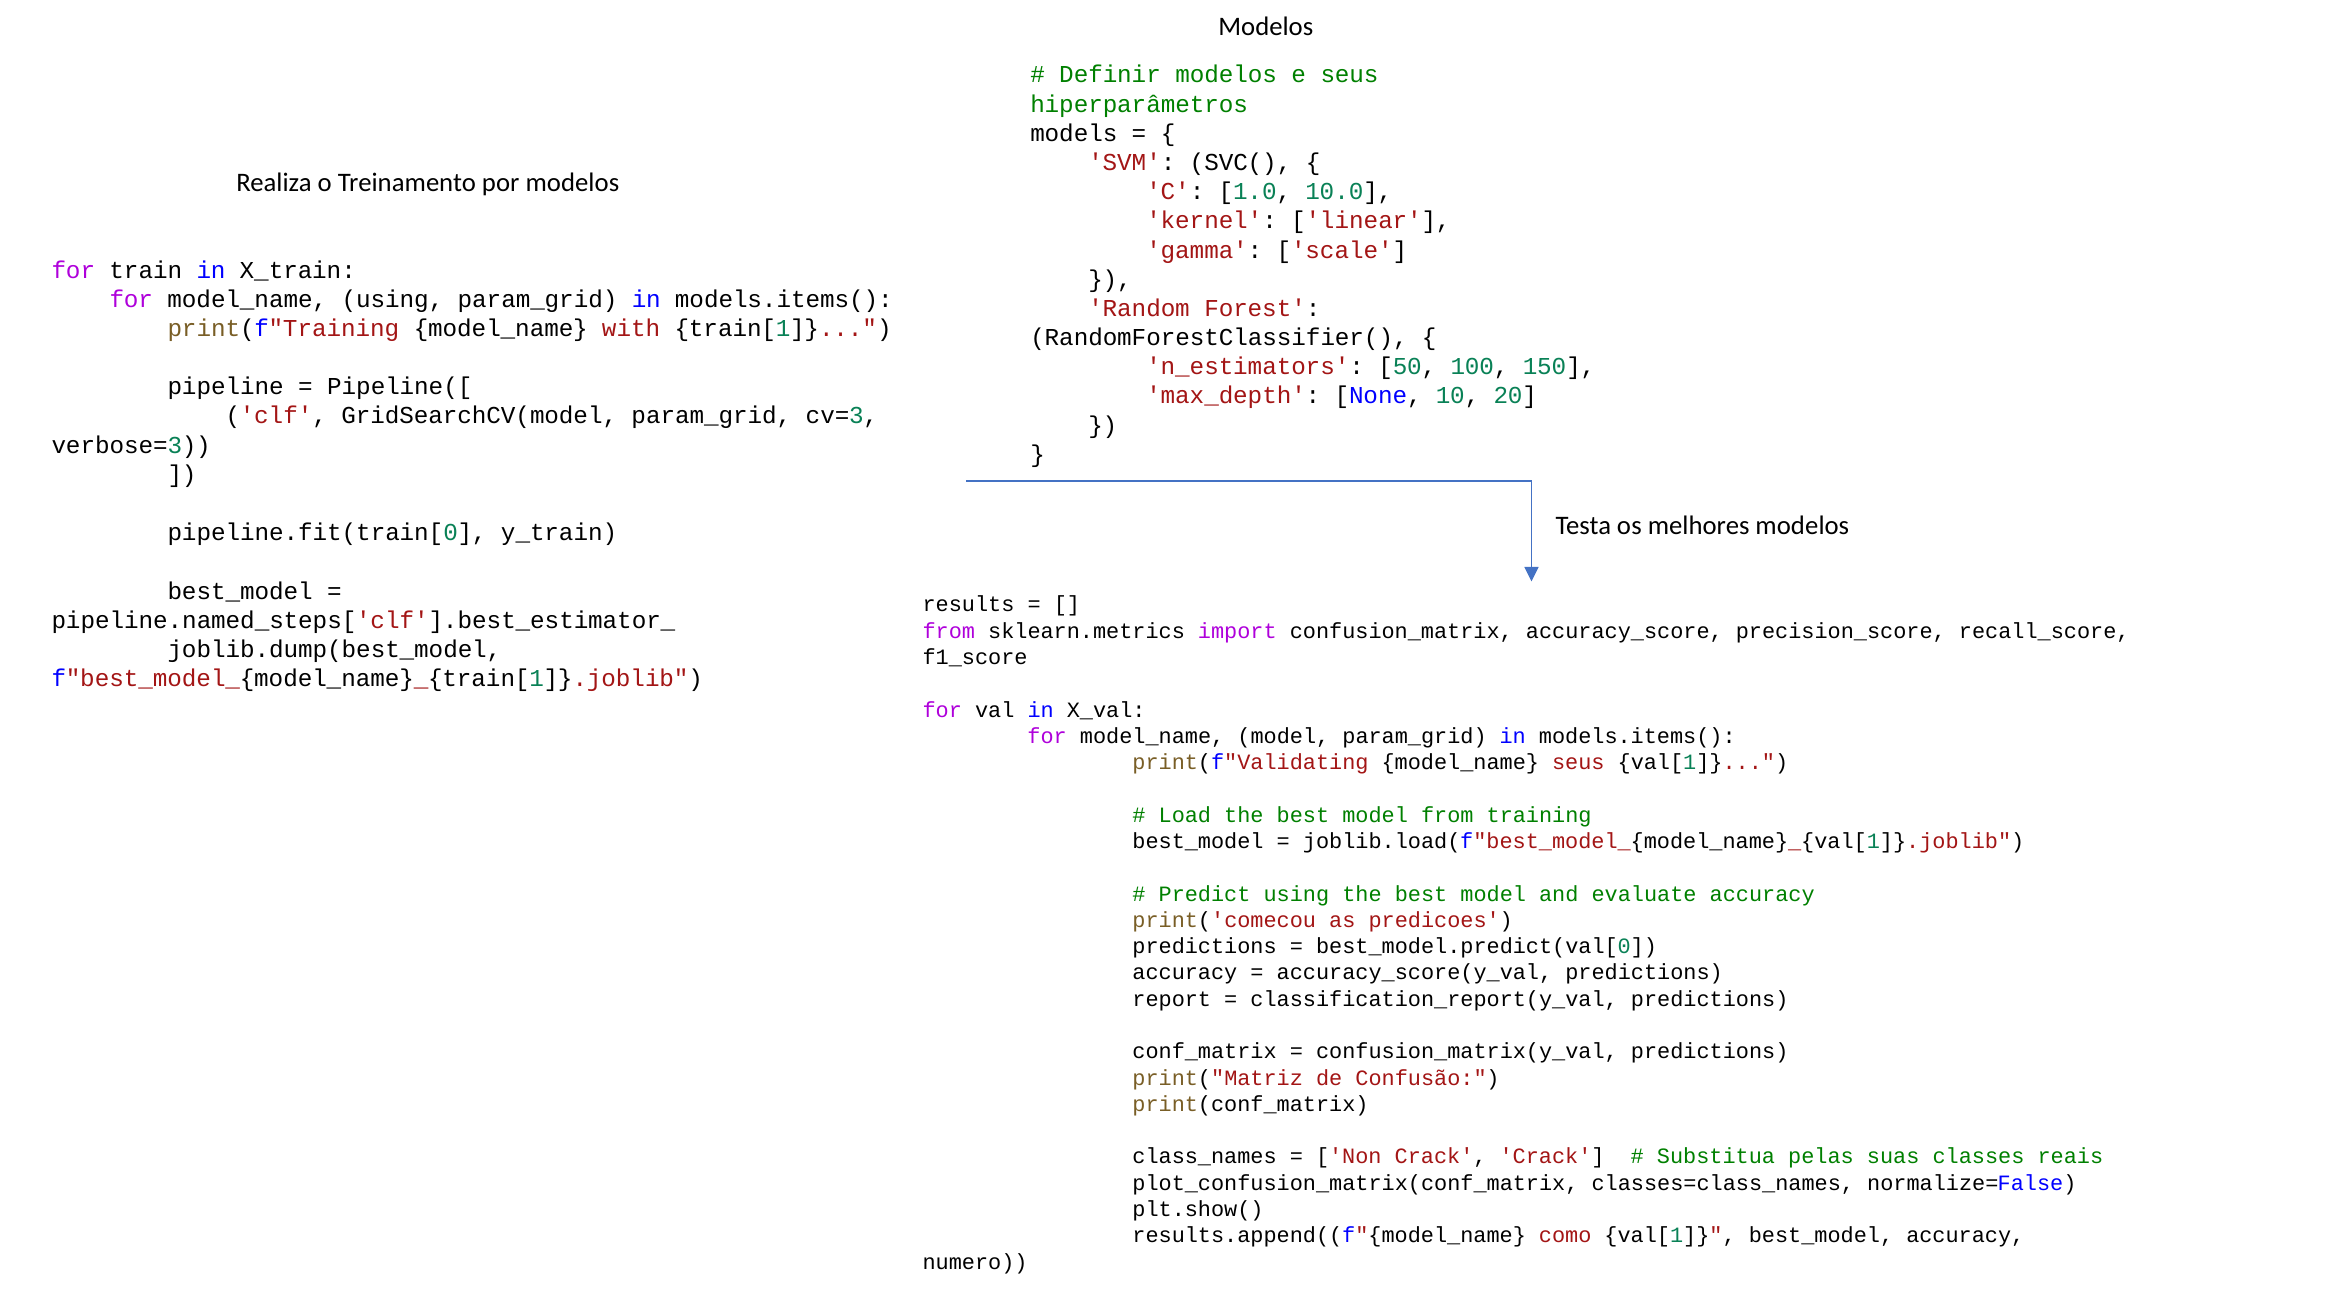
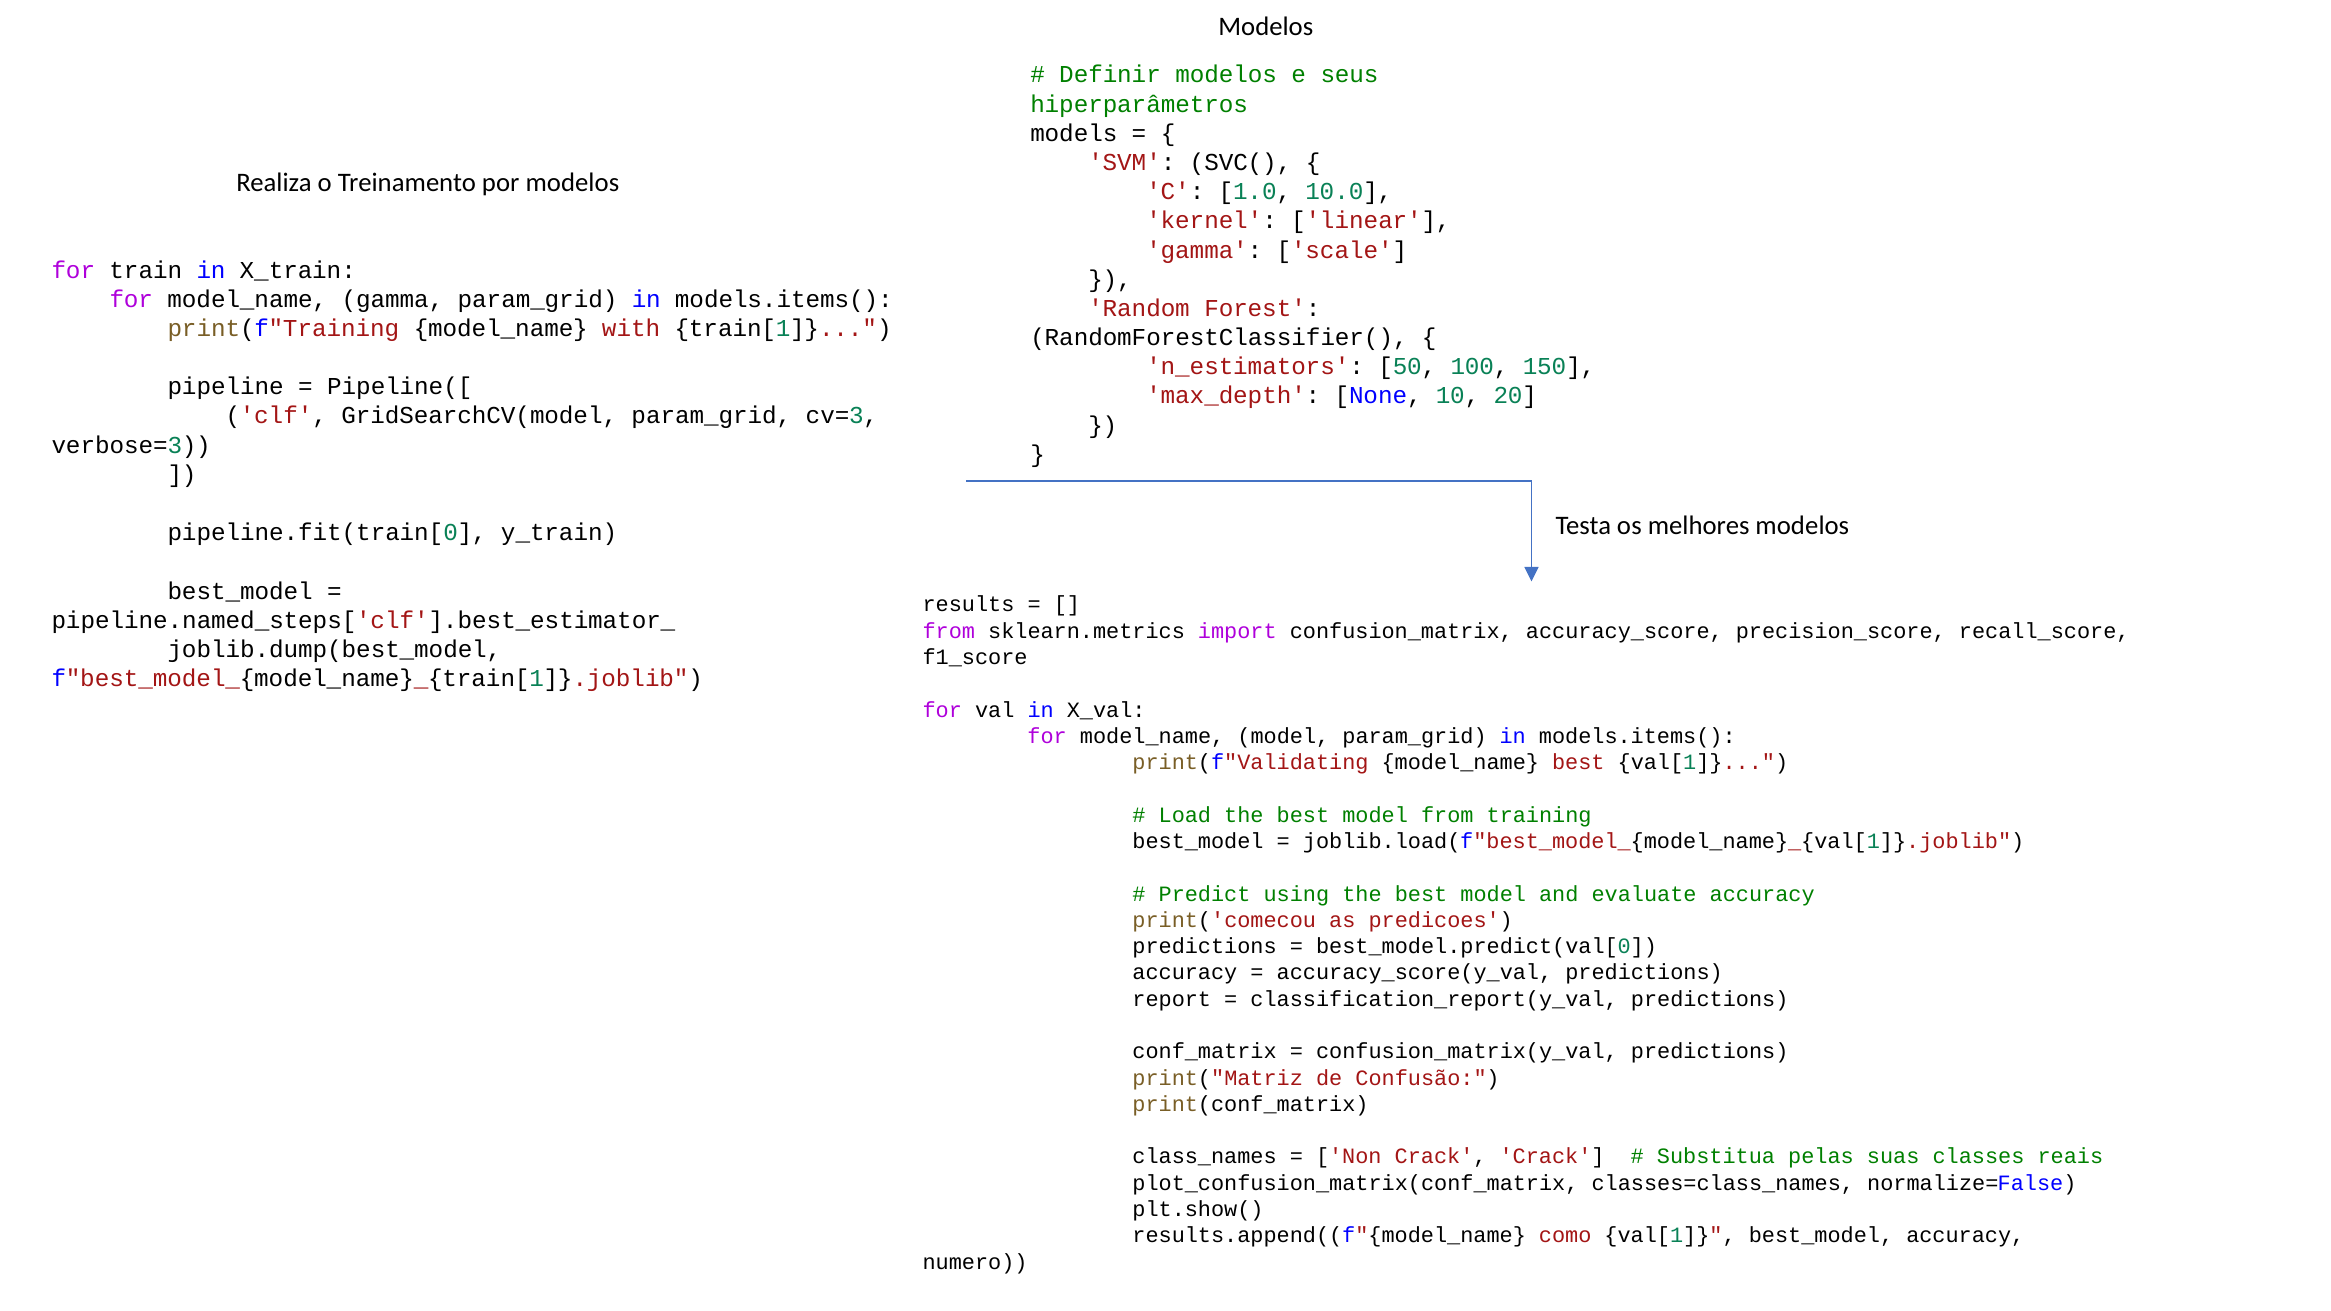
model_name using: using -> gamma
model_name seus: seus -> best
